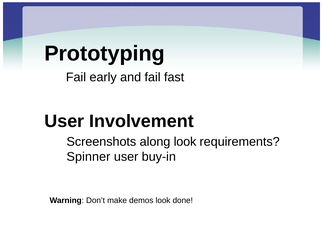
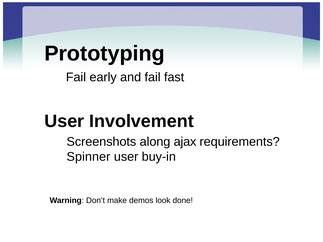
along look: look -> ajax
